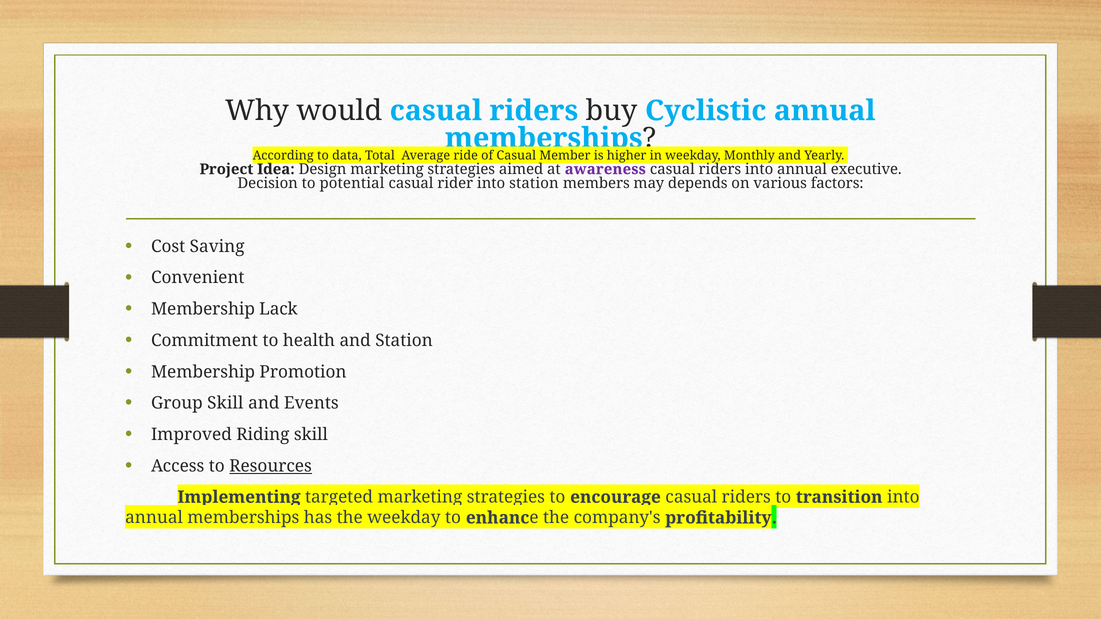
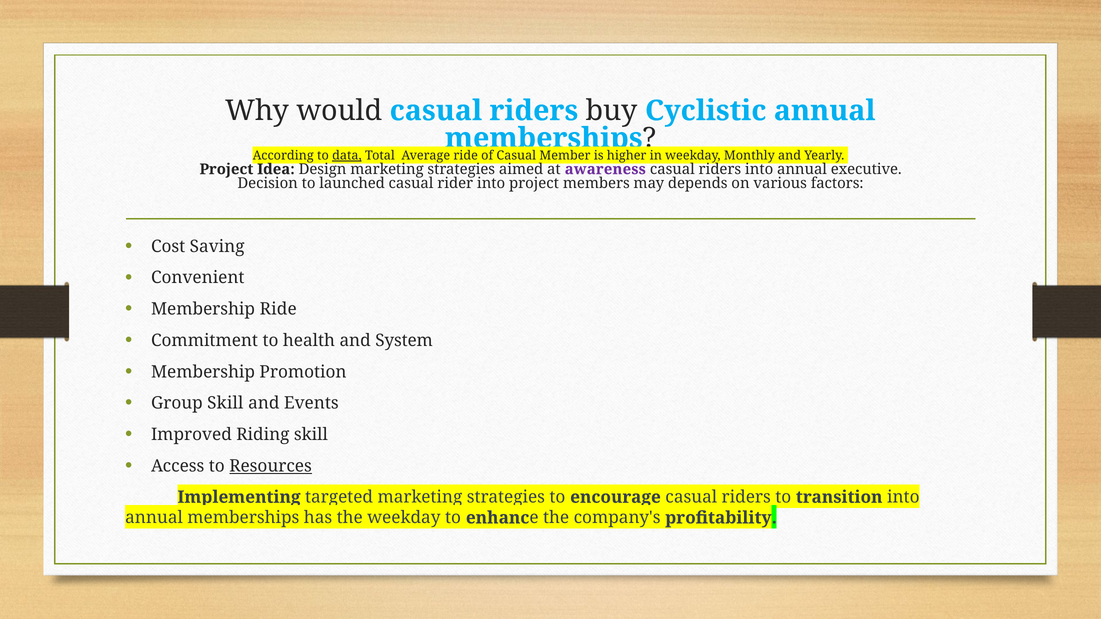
data underline: none -> present
potential: potential -> launched
into station: station -> project
Membership Lack: Lack -> Ride
and Station: Station -> System
